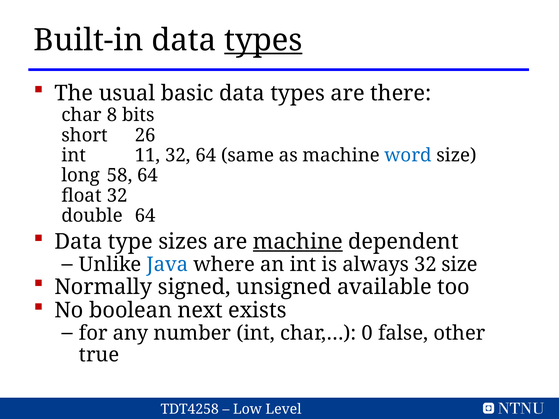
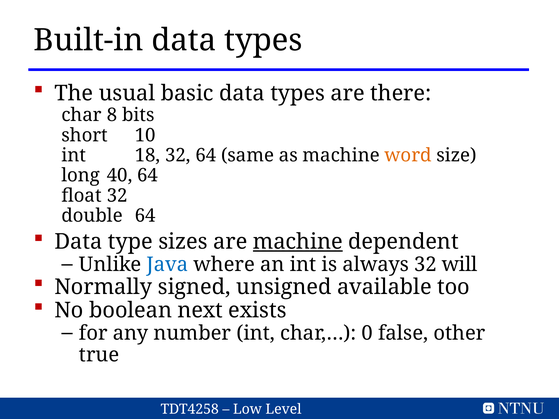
types at (263, 40) underline: present -> none
26: 26 -> 10
11: 11 -> 18
word colour: blue -> orange
58: 58 -> 40
32 size: size -> will
